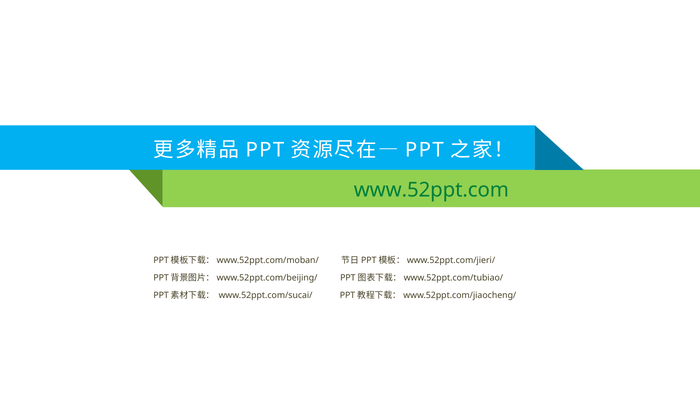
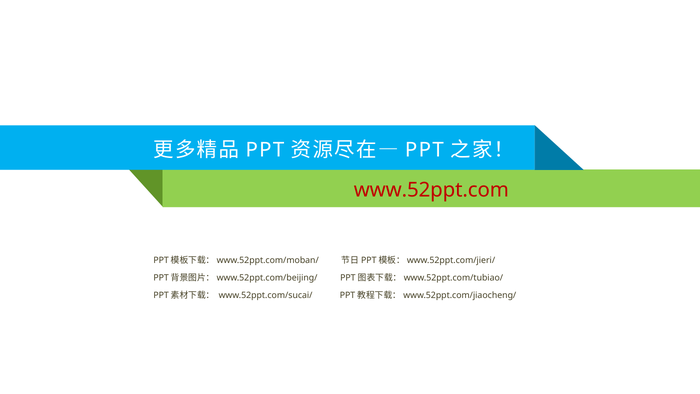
www.52ppt.com colour: green -> red
